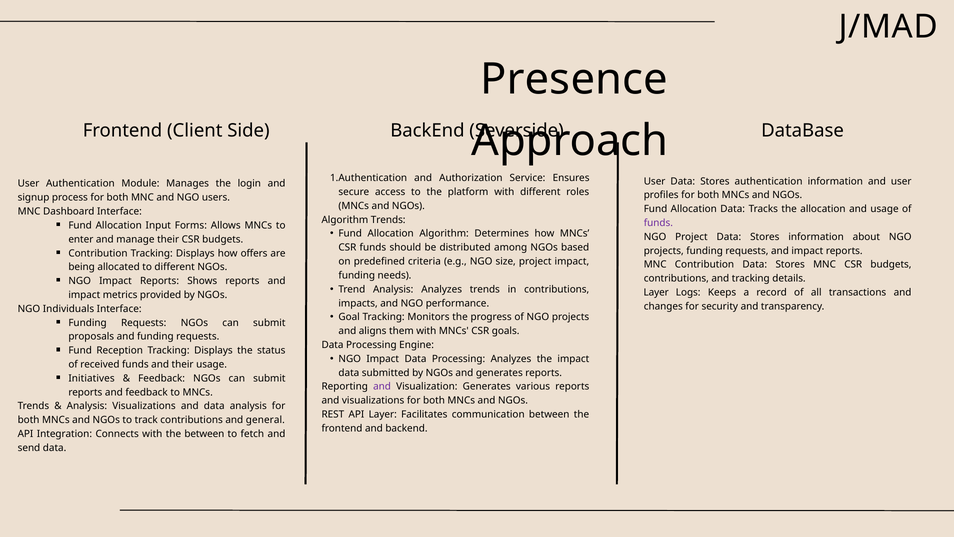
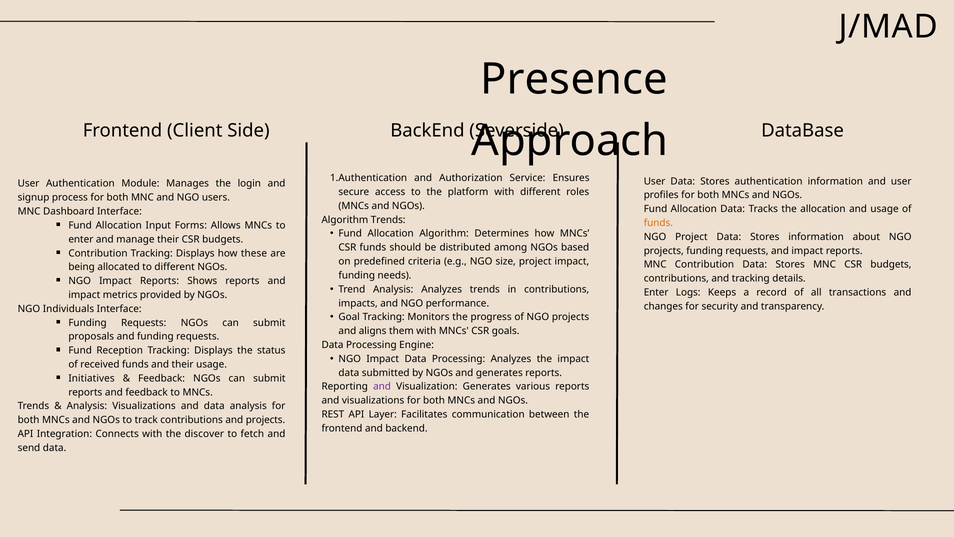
funds at (658, 223) colour: purple -> orange
offers: offers -> these
Layer at (656, 292): Layer -> Enter
and general: general -> projects
the between: between -> discover
